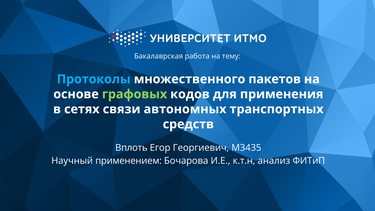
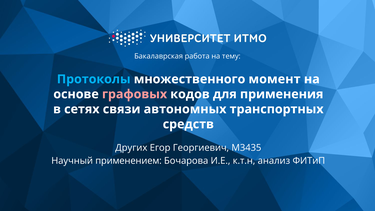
пакетов: пакетов -> момент
графовых colour: light green -> pink
Вплоть: Вплоть -> Других
